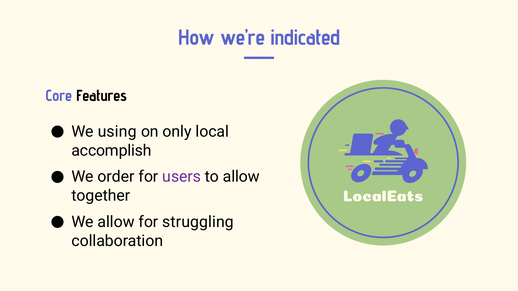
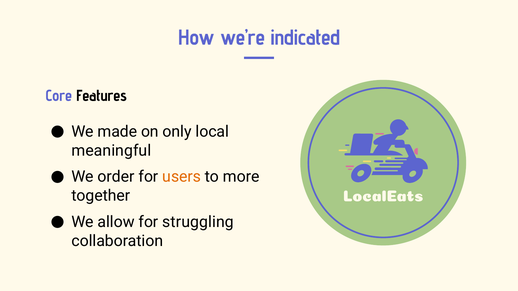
using: using -> made
accomplish: accomplish -> meaningful
users colour: purple -> orange
to allow: allow -> more
